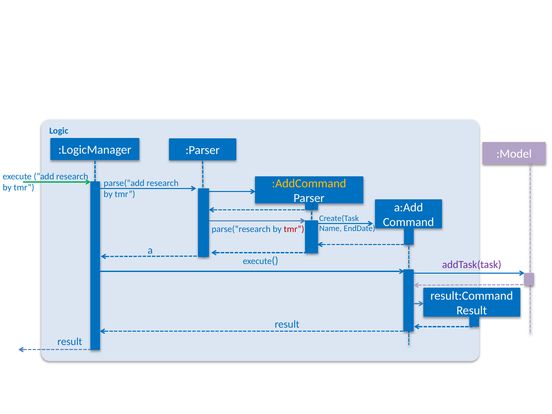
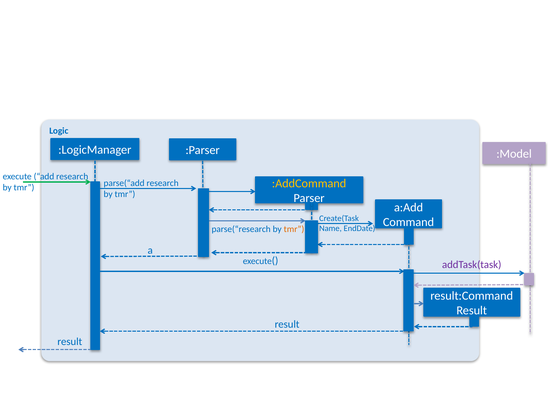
tmr at (294, 229) colour: red -> orange
